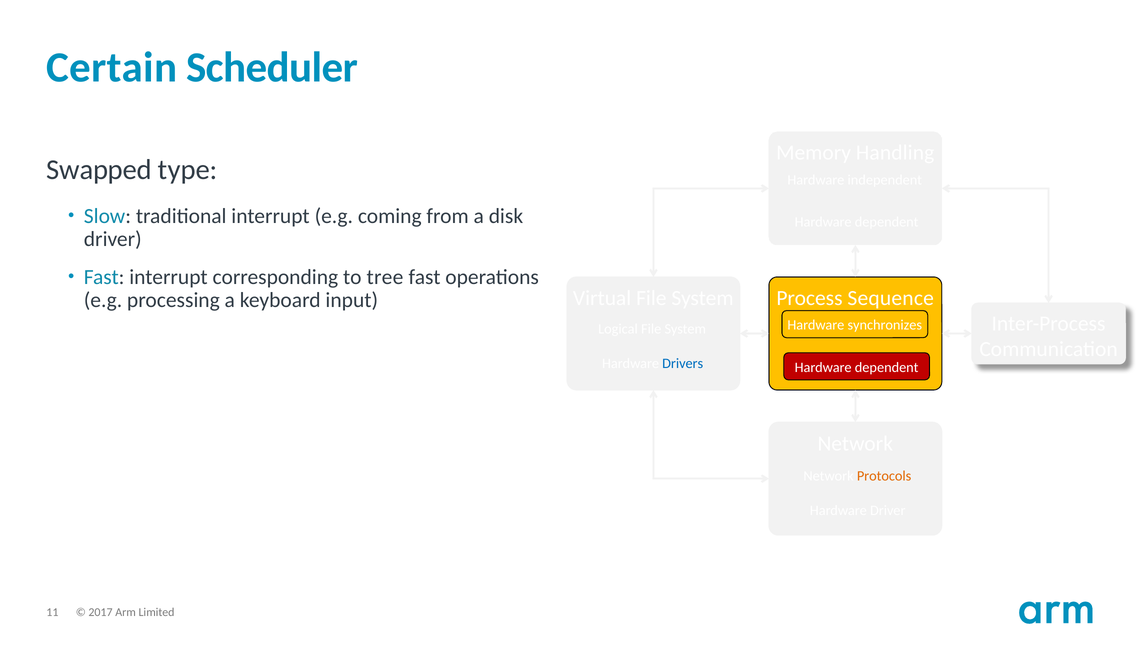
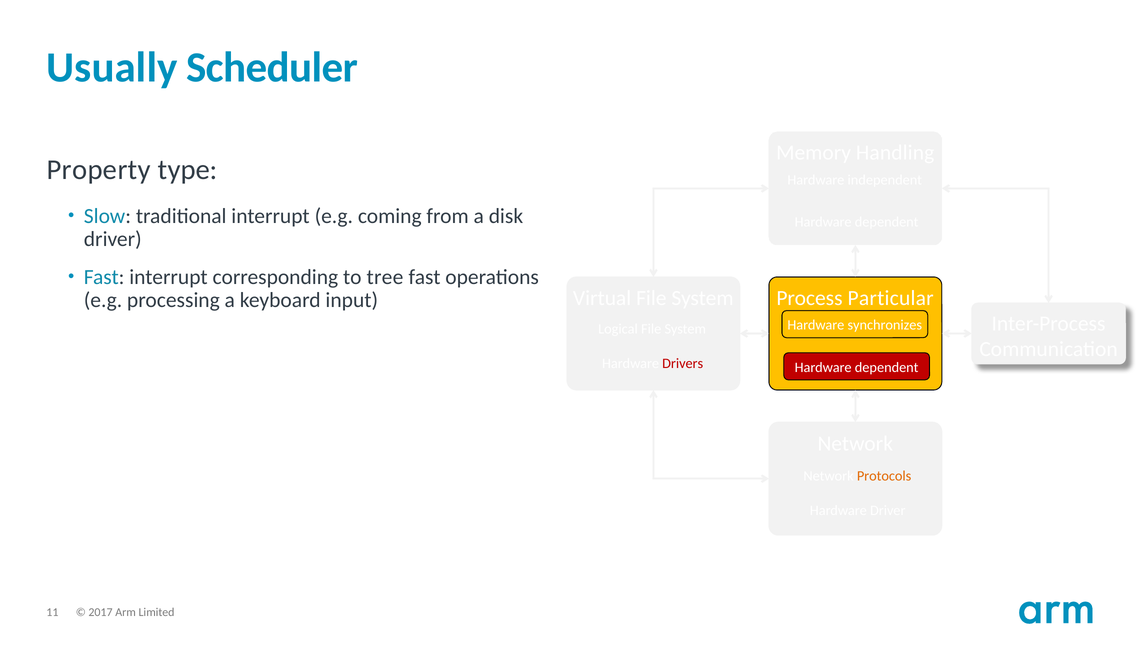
Certain: Certain -> Usually
Swapped: Swapped -> Property
Sequence: Sequence -> Particular
Drivers colour: blue -> red
